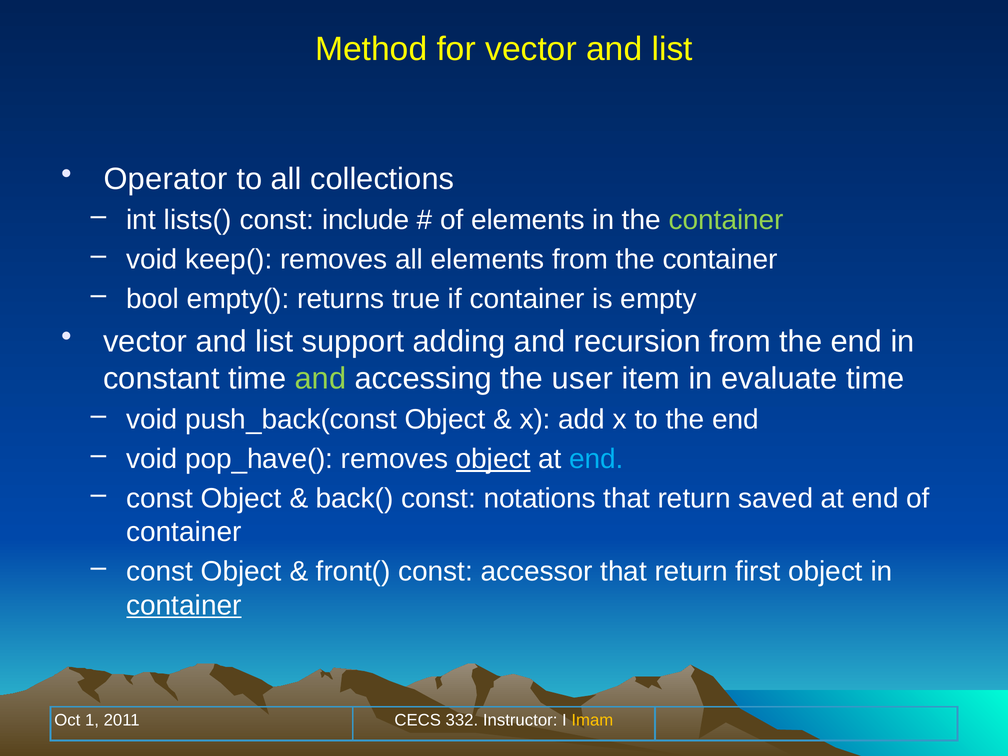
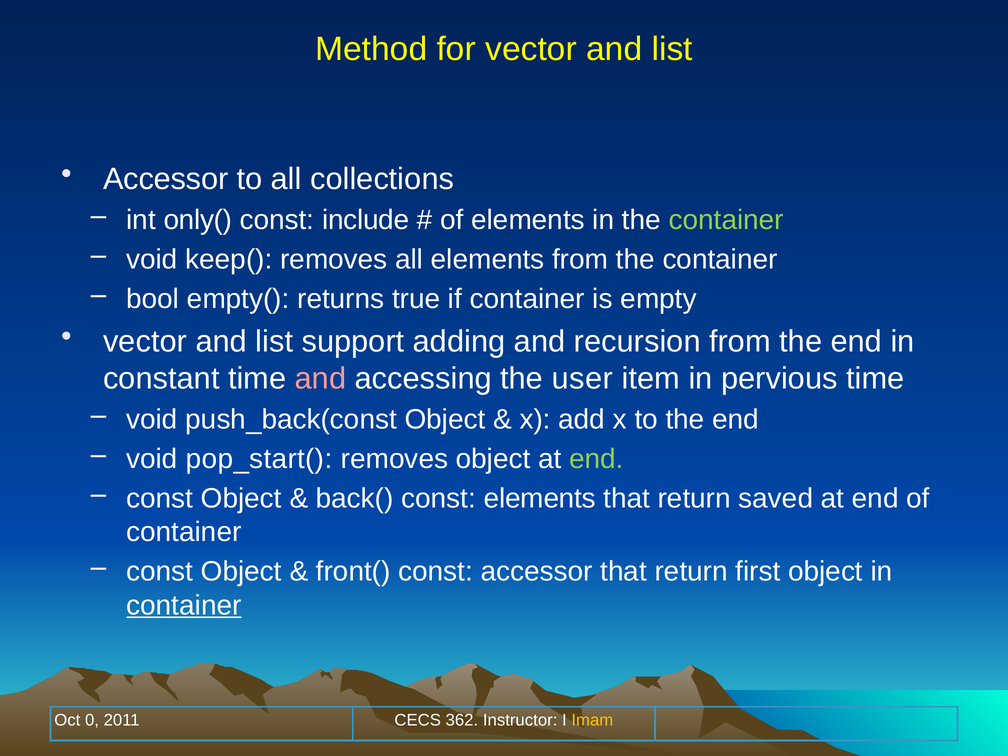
Operator at (165, 179): Operator -> Accessor
lists(: lists( -> only(
and at (321, 378) colour: light green -> pink
evaluate: evaluate -> pervious
pop_have(: pop_have( -> pop_start(
object at (493, 459) underline: present -> none
end at (597, 459) colour: light blue -> light green
const notations: notations -> elements
1: 1 -> 0
332: 332 -> 362
